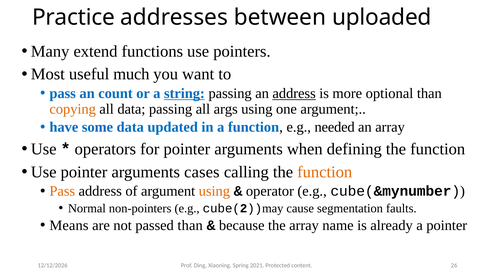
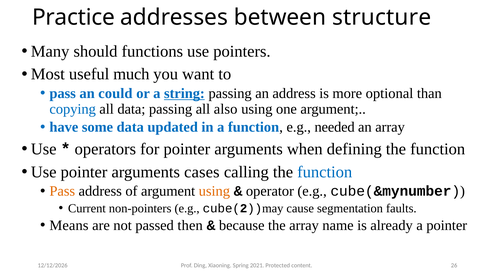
uploaded: uploaded -> structure
extend: extend -> should
count: count -> could
address at (294, 94) underline: present -> none
copying colour: orange -> blue
args: args -> also
function at (325, 172) colour: orange -> blue
Normal: Normal -> Current
passed than: than -> then
